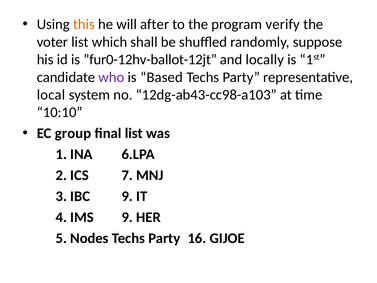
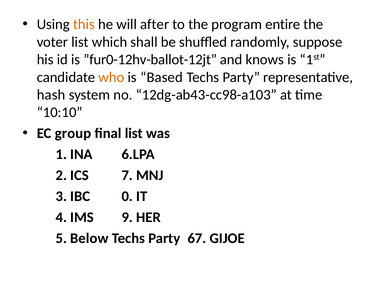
verify: verify -> entire
locally: locally -> knows
who colour: purple -> orange
local: local -> hash
IBC 9: 9 -> 0
Nodes: Nodes -> Below
16: 16 -> 67
